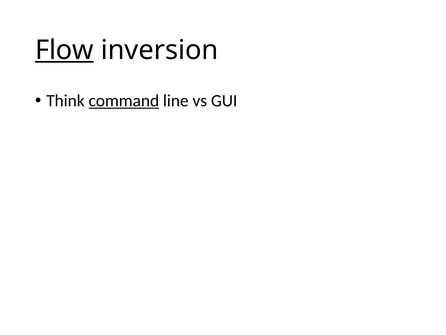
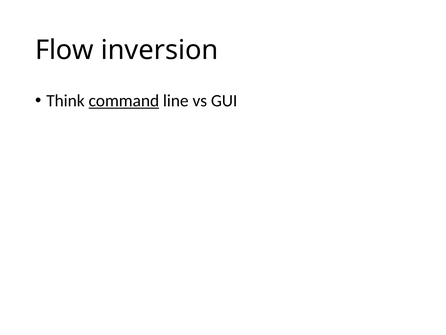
Flow underline: present -> none
